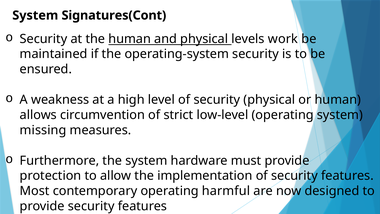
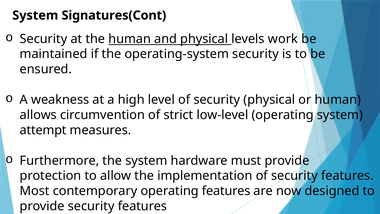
missing: missing -> attempt
operating harmful: harmful -> features
